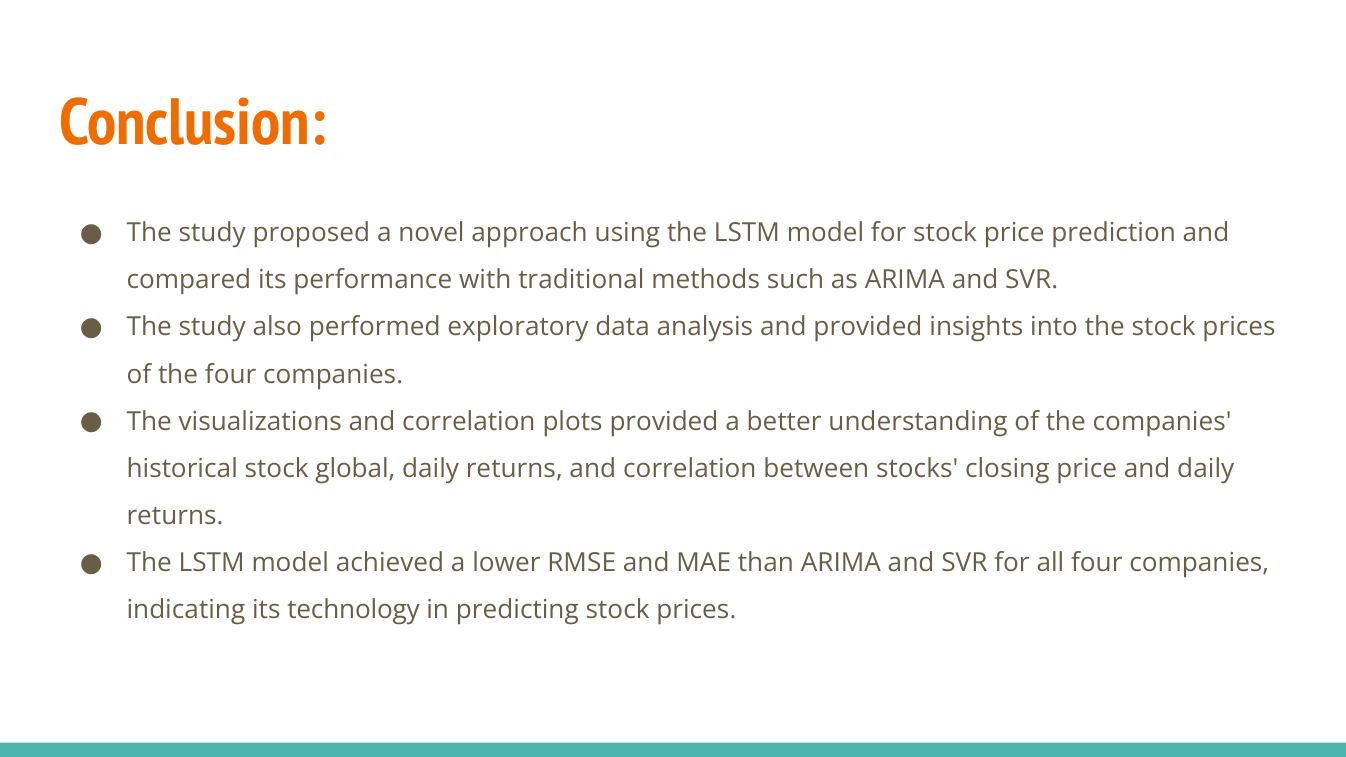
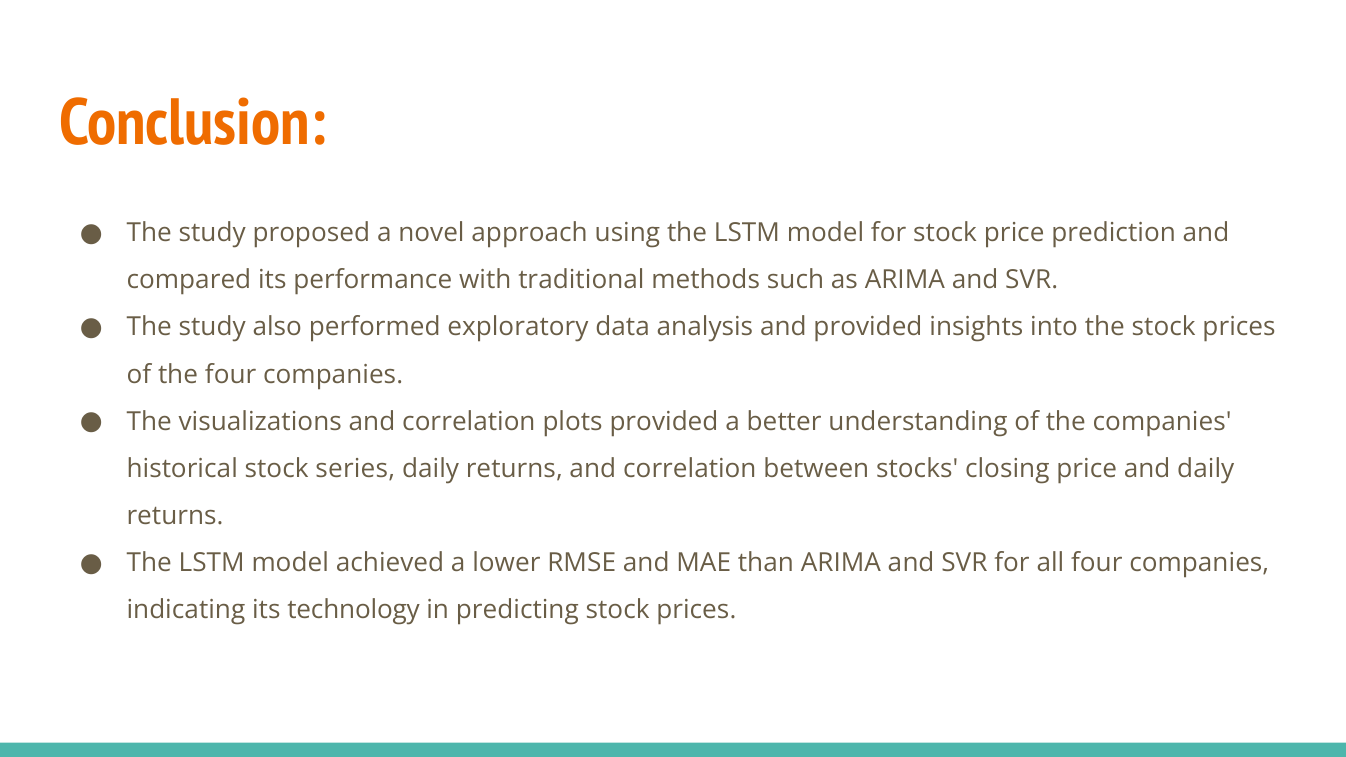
global: global -> series
